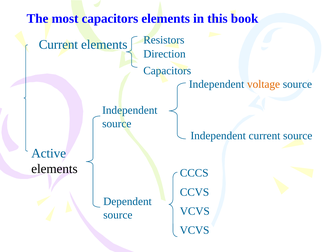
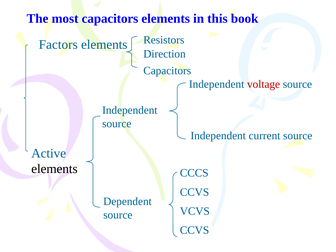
Current at (58, 45): Current -> Factors
voltage colour: orange -> red
VCVS at (195, 230): VCVS -> CCVS
